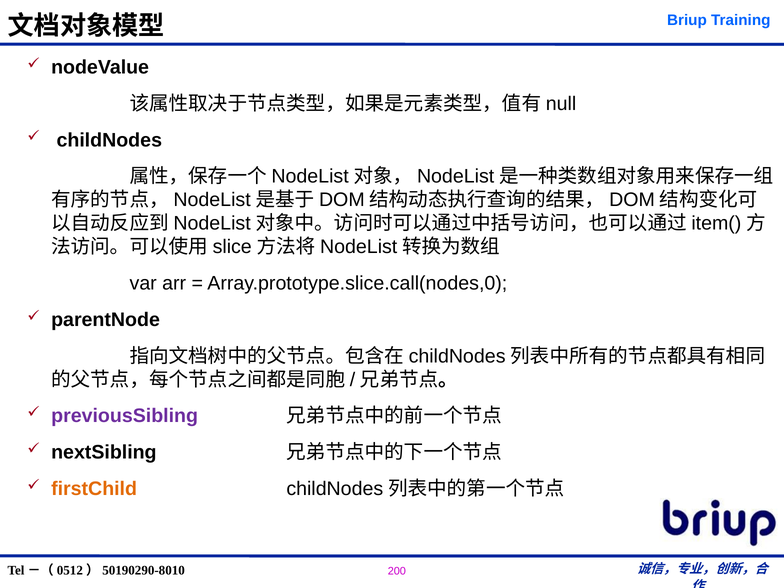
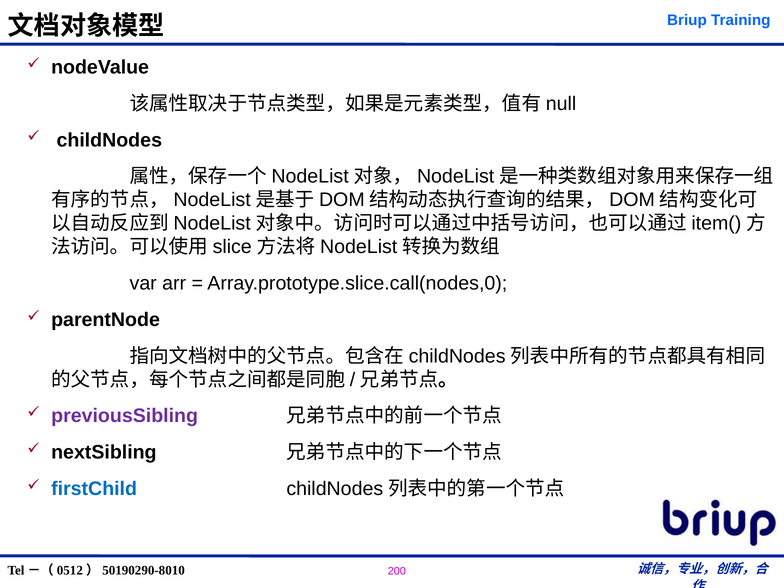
firstChild colour: orange -> blue
